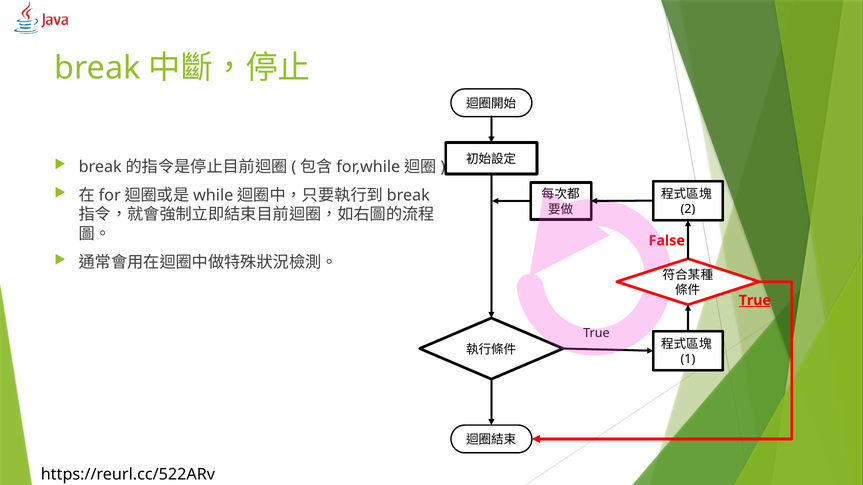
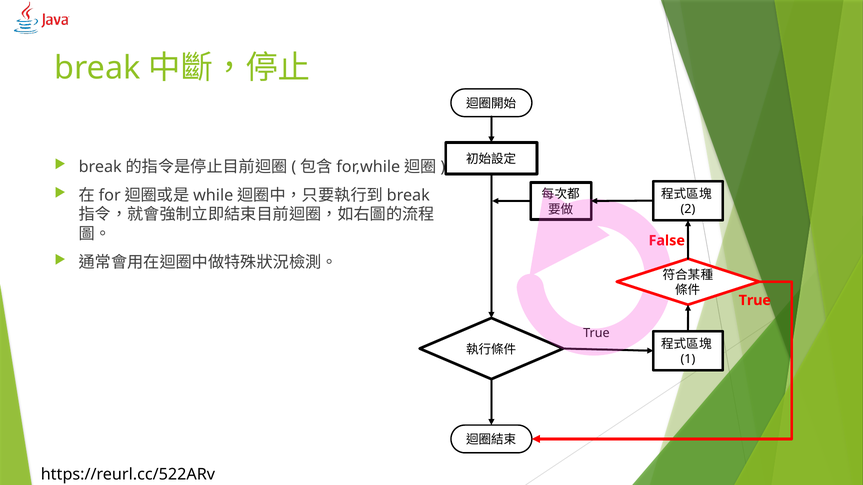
True at (755, 301) underline: present -> none
